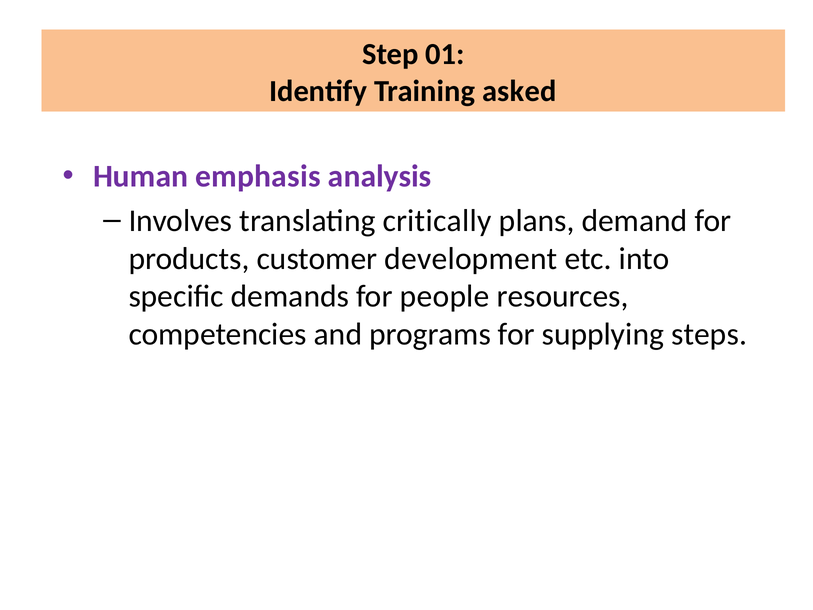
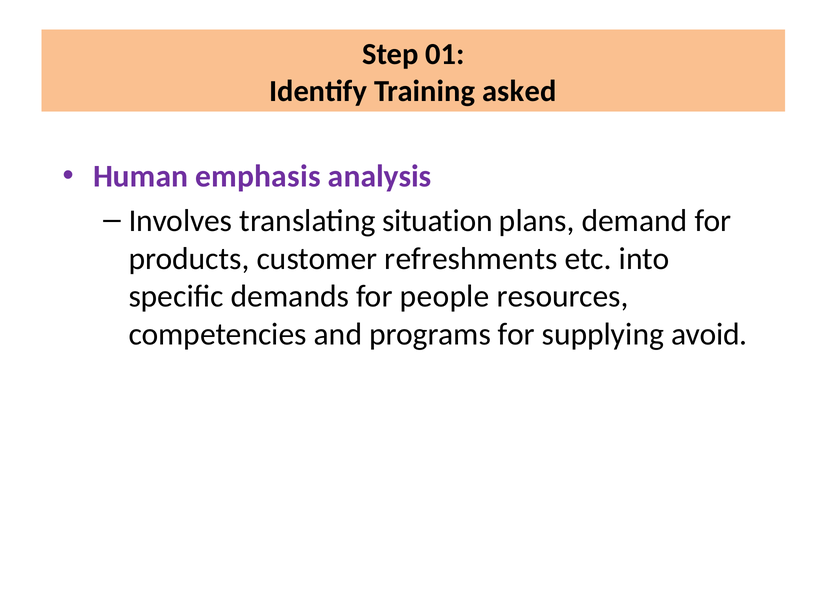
critically: critically -> situation
development: development -> refreshments
steps: steps -> avoid
